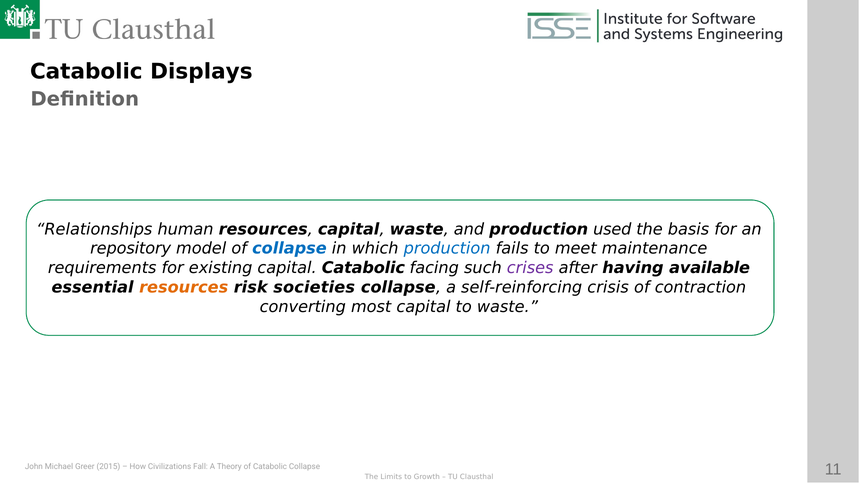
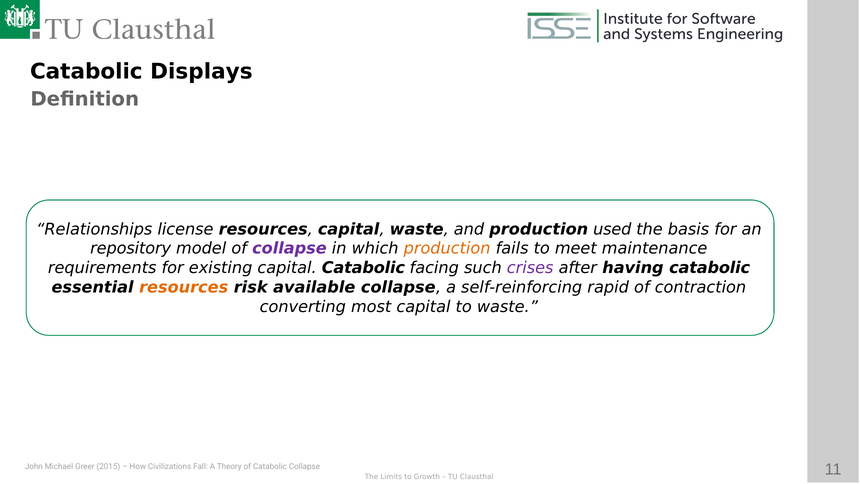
human: human -> license
collapse at (289, 249) colour: blue -> purple
production at (447, 249) colour: blue -> orange
having available: available -> catabolic
societies: societies -> available
crisis: crisis -> rapid
